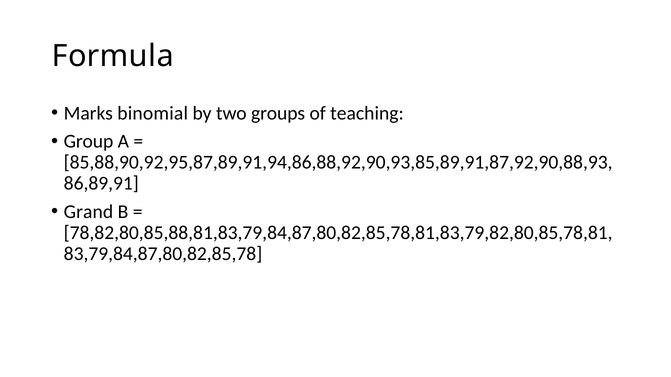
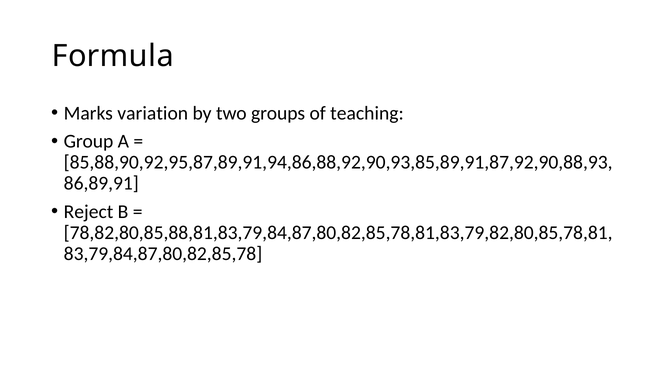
binomial: binomial -> variation
Grand: Grand -> Reject
